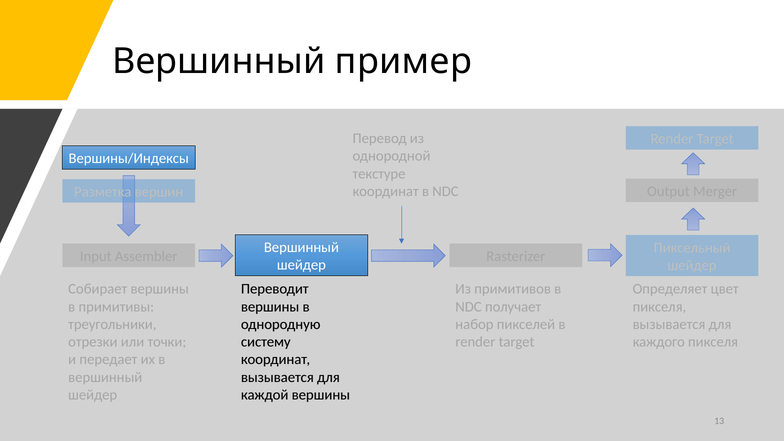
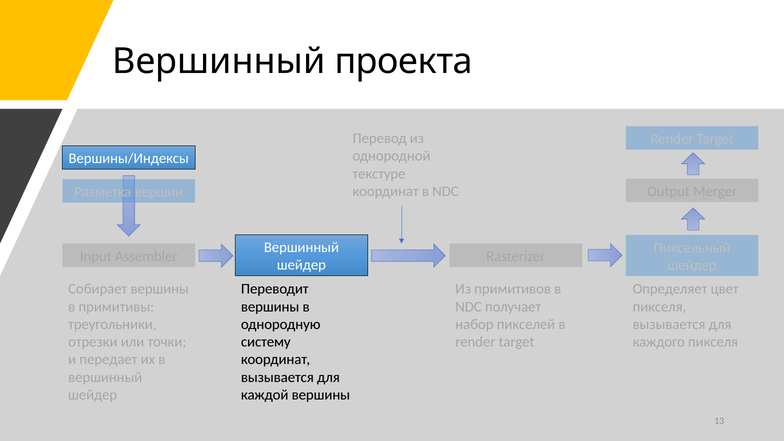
пример: пример -> проекта
